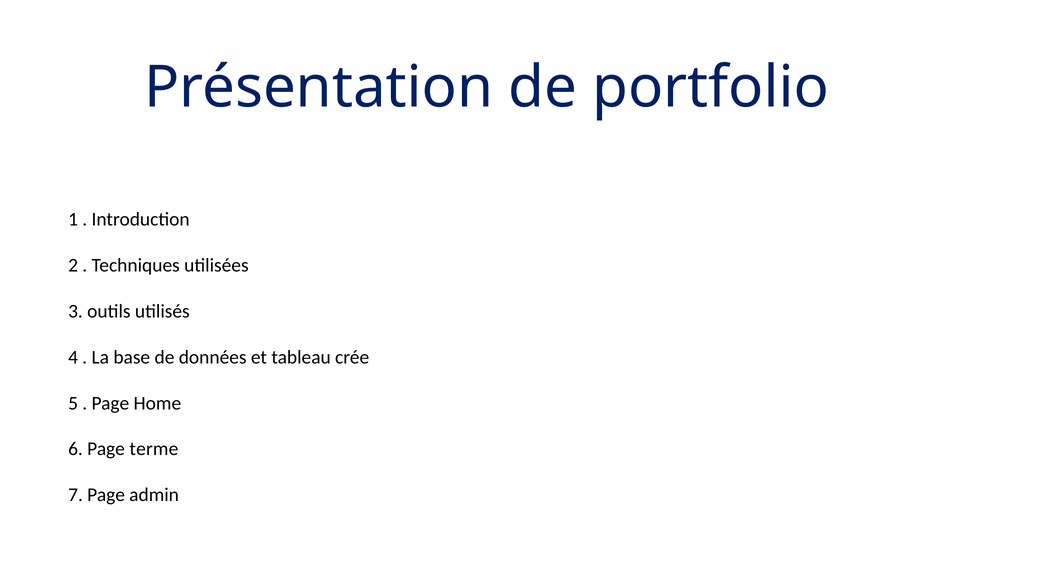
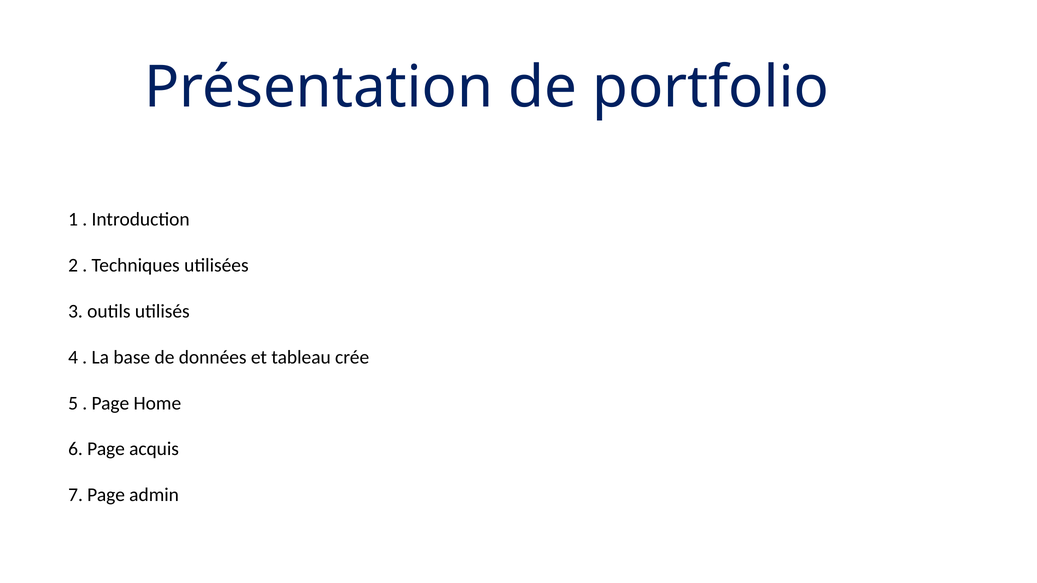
terme: terme -> acquis
